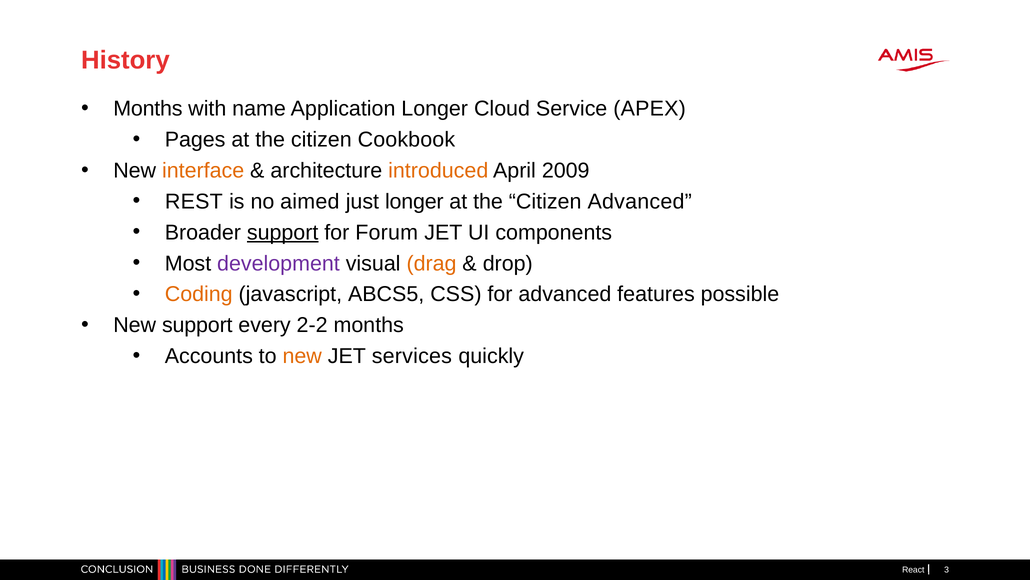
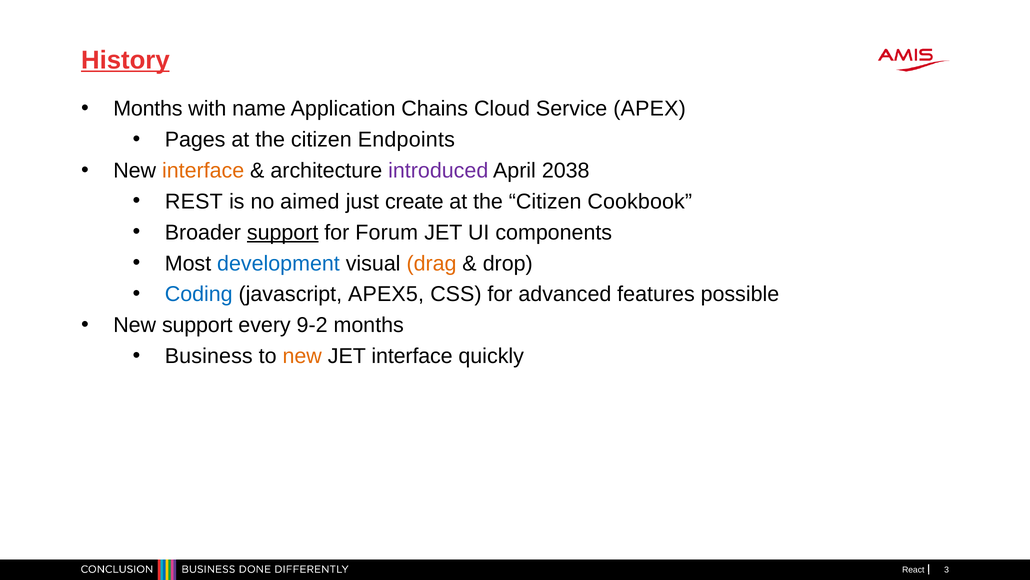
History underline: none -> present
Application Longer: Longer -> Chains
Cookbook: Cookbook -> Endpoints
introduced colour: orange -> purple
2009: 2009 -> 2038
just longer: longer -> create
Citizen Advanced: Advanced -> Cookbook
development colour: purple -> blue
Coding colour: orange -> blue
ABCS5: ABCS5 -> APEX5
2-2: 2-2 -> 9-2
Accounts: Accounts -> Business
JET services: services -> interface
